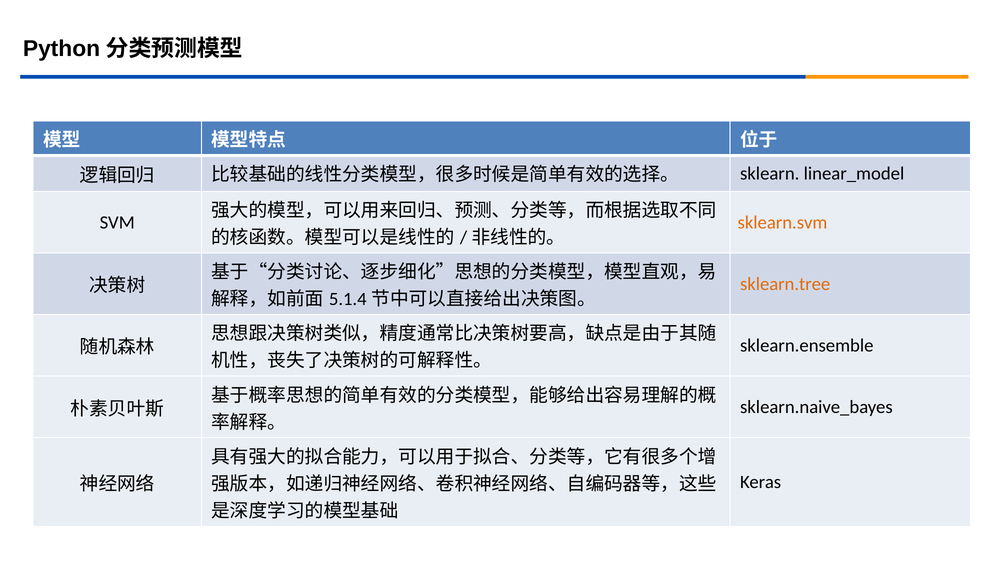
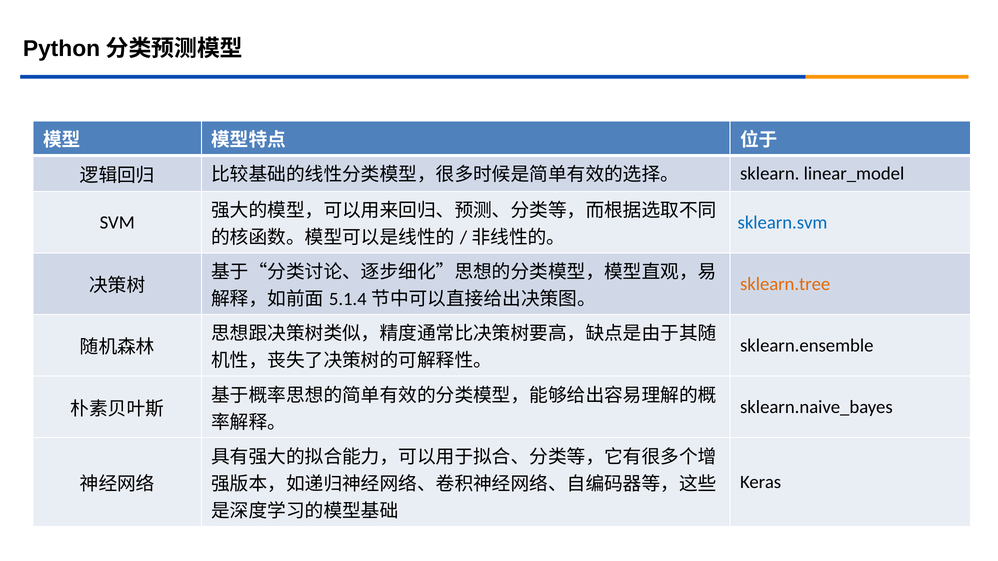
sklearn.svm colour: orange -> blue
